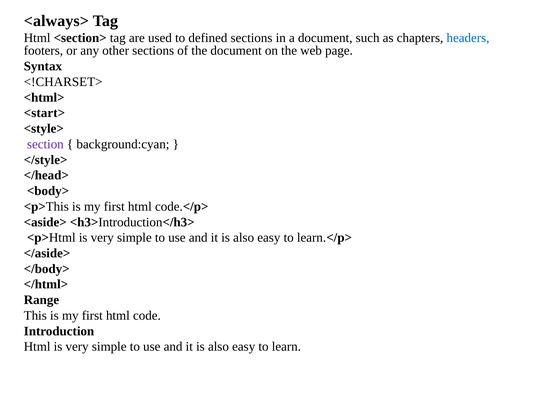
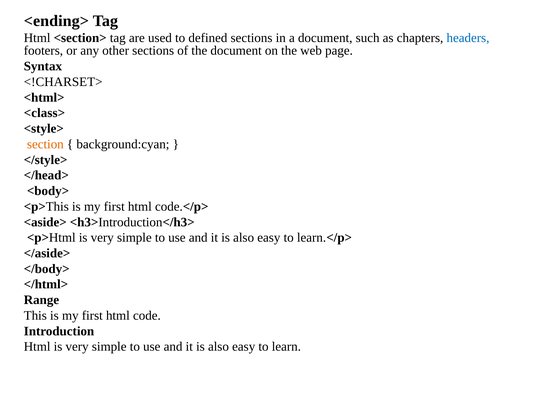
<always>: <always> -> <ending>
<start>: <start> -> <class>
section colour: purple -> orange
